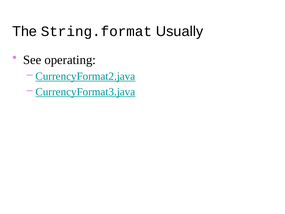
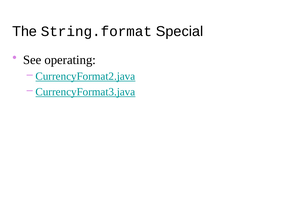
Usually: Usually -> Special
